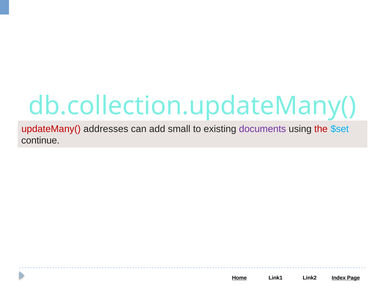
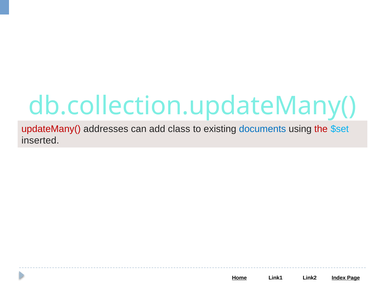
small: small -> class
documents colour: purple -> blue
continue: continue -> inserted
